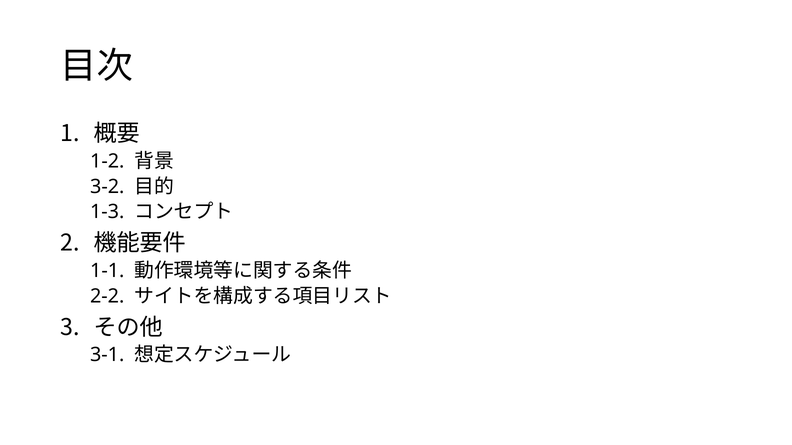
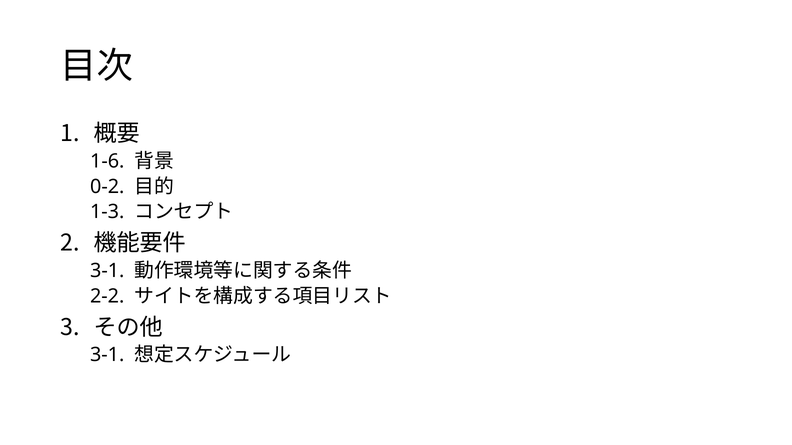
1-2: 1-2 -> 1-6
3-2: 3-2 -> 0-2
1-1 at (107, 271): 1-1 -> 3-1
